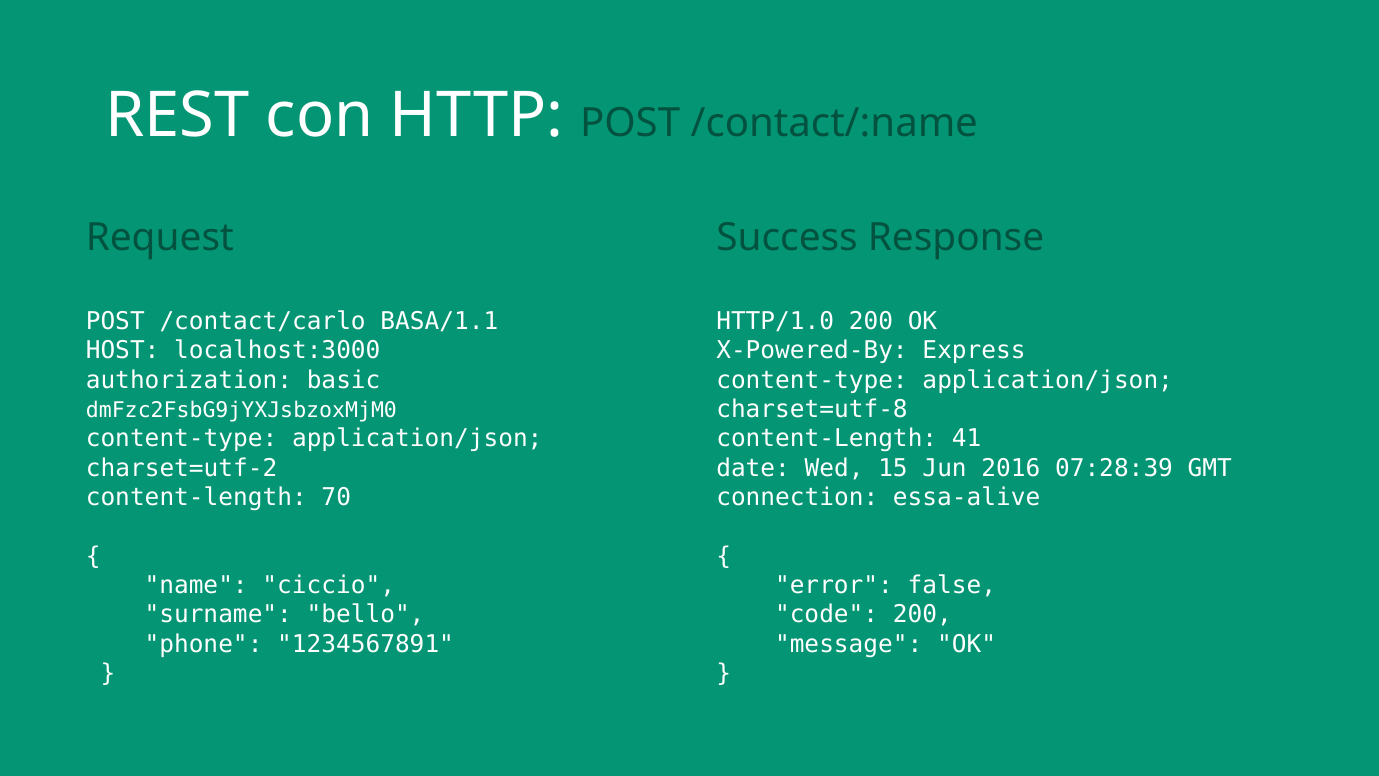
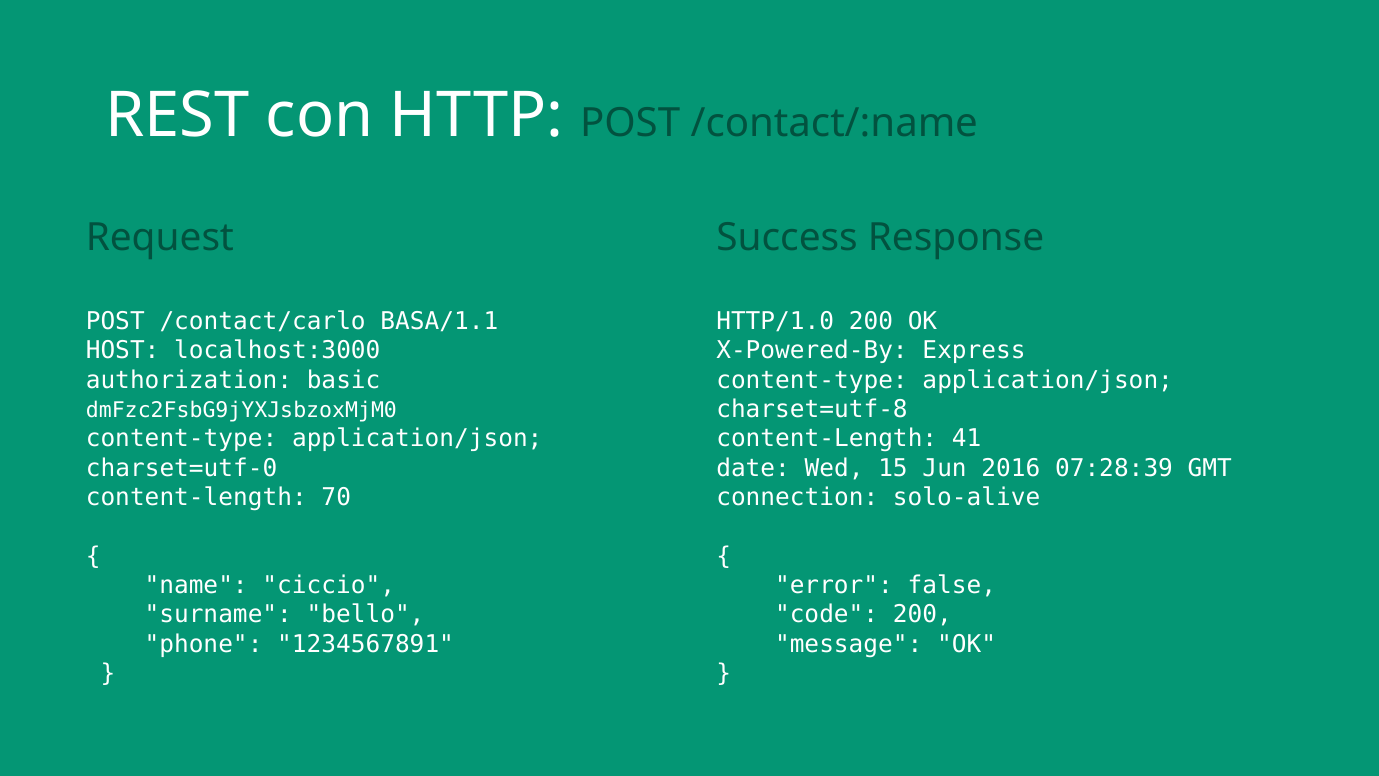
charset=utf-2: charset=utf-2 -> charset=utf-0
essa-alive: essa-alive -> solo-alive
